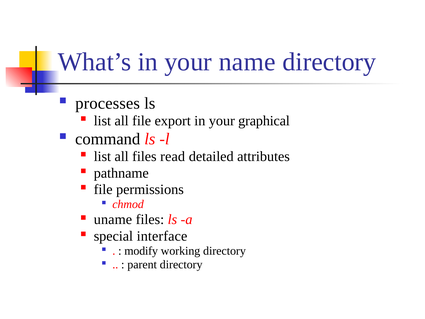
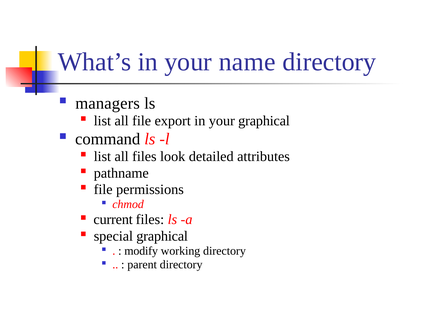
processes: processes -> managers
read: read -> look
uname: uname -> current
special interface: interface -> graphical
